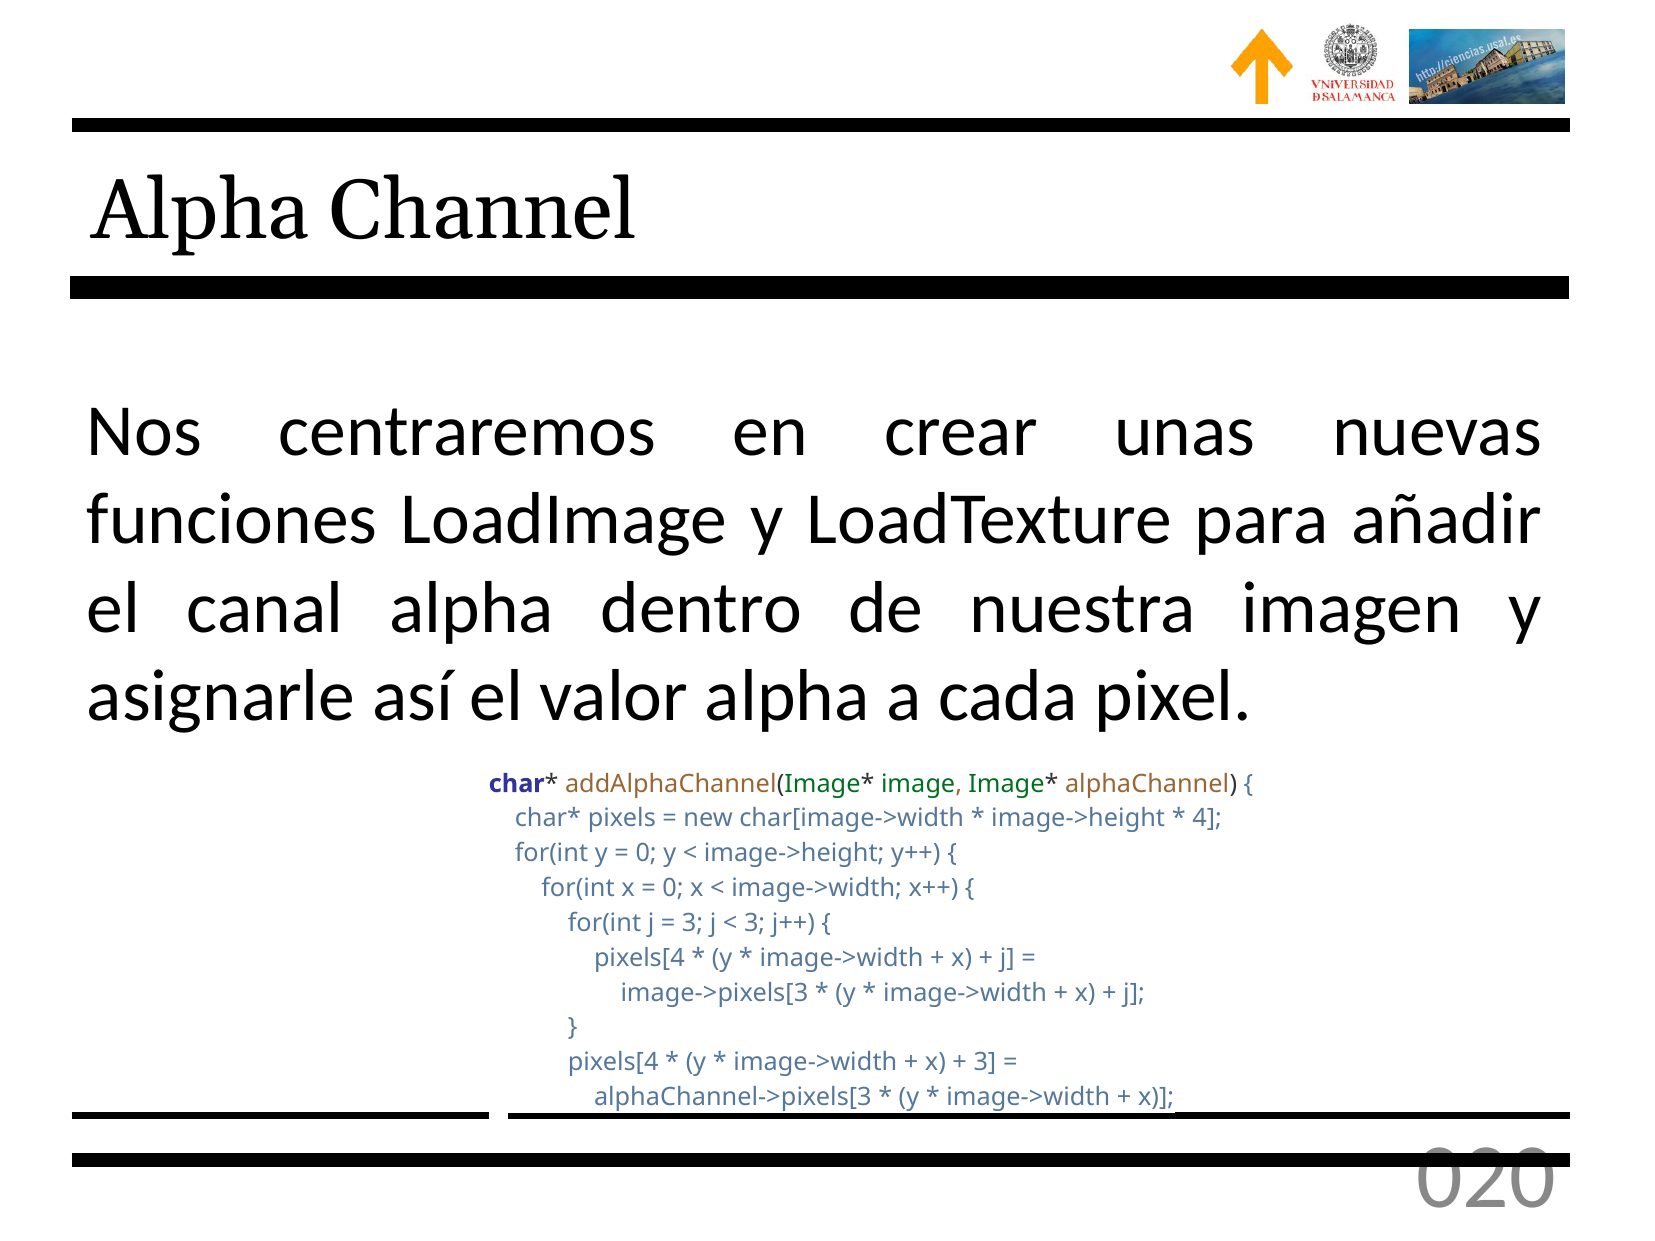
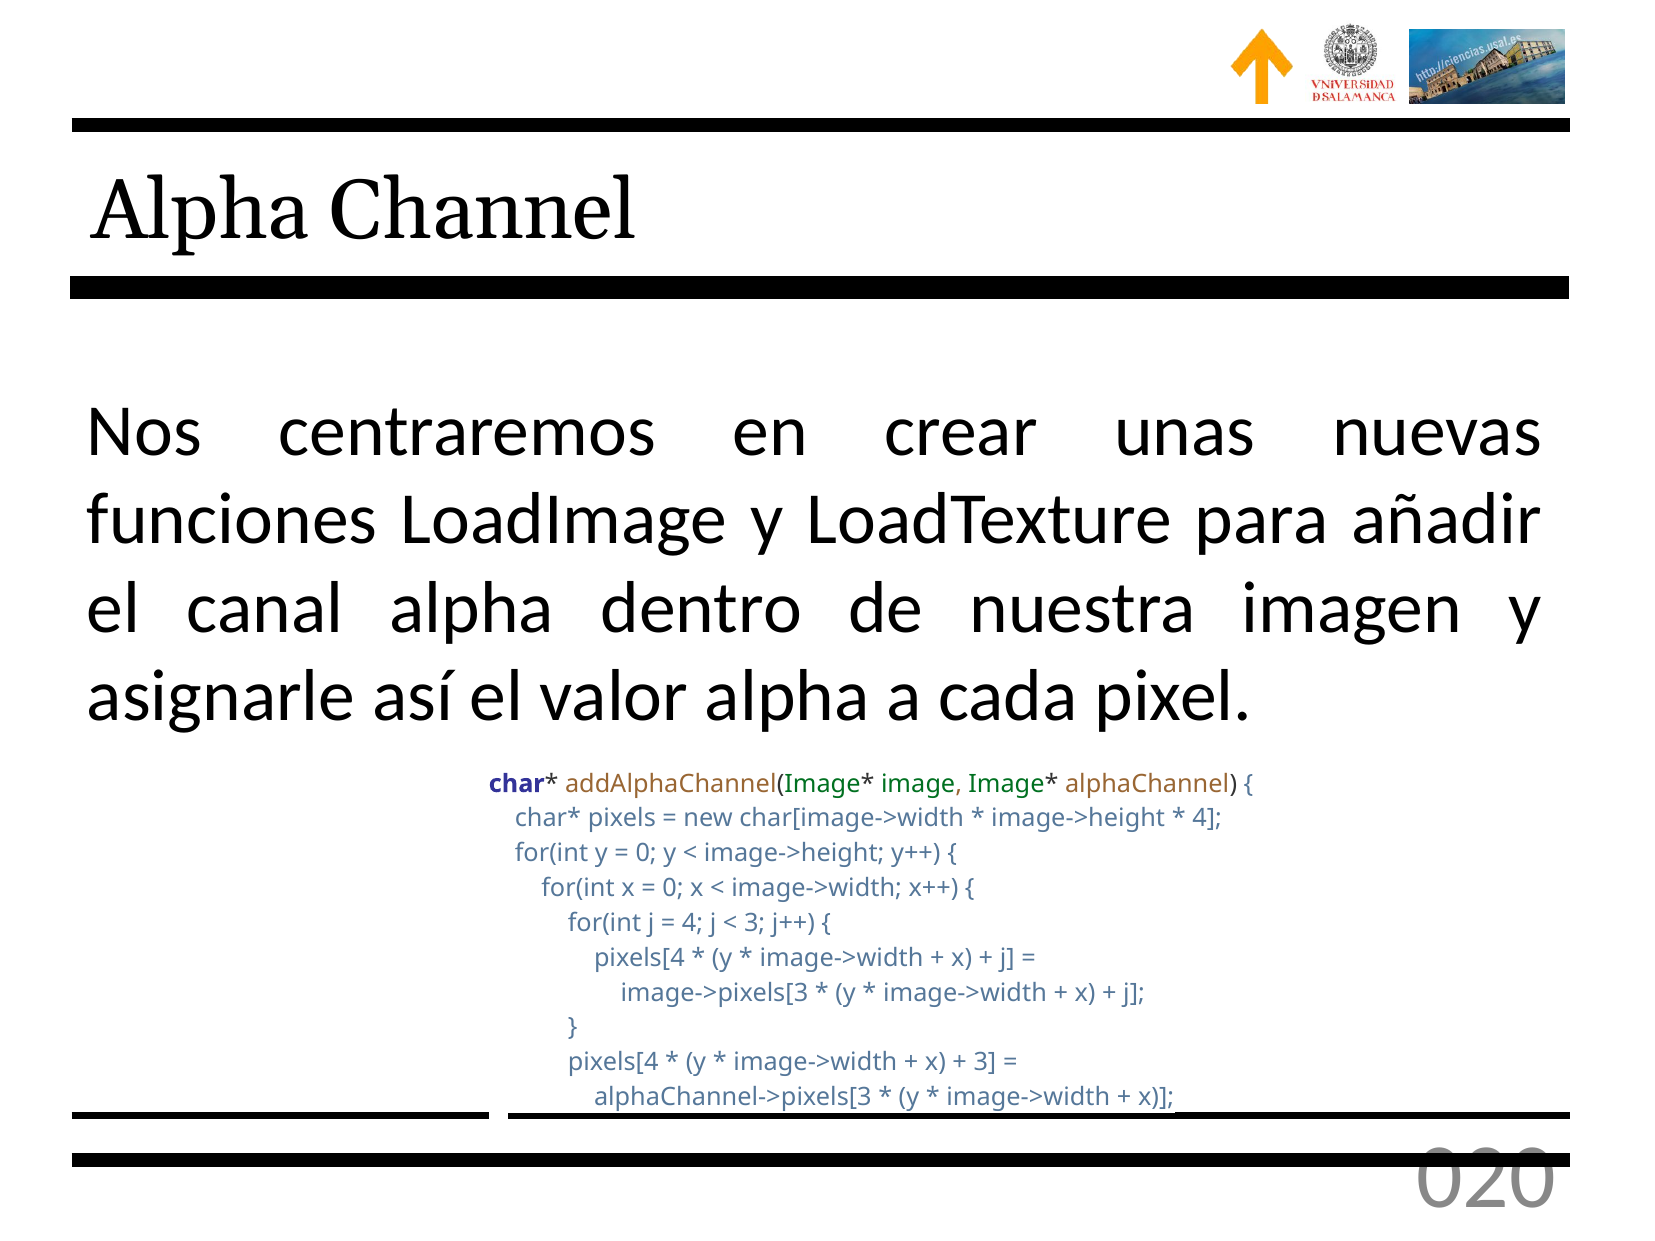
3 at (693, 923): 3 -> 4
